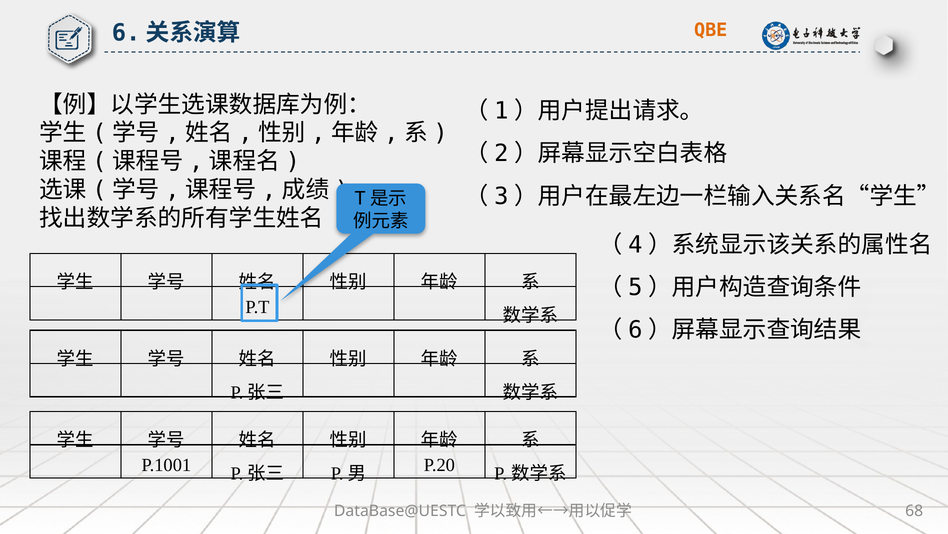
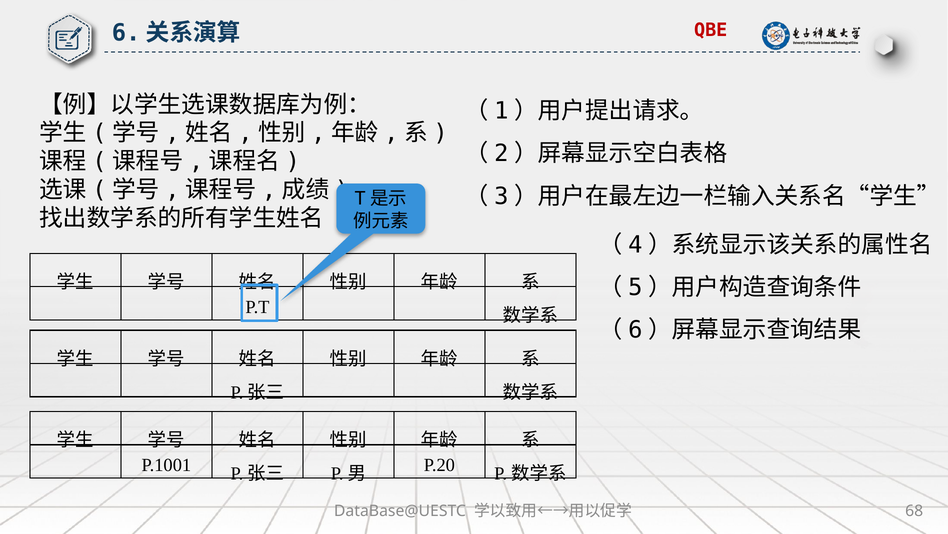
QBE colour: orange -> red
